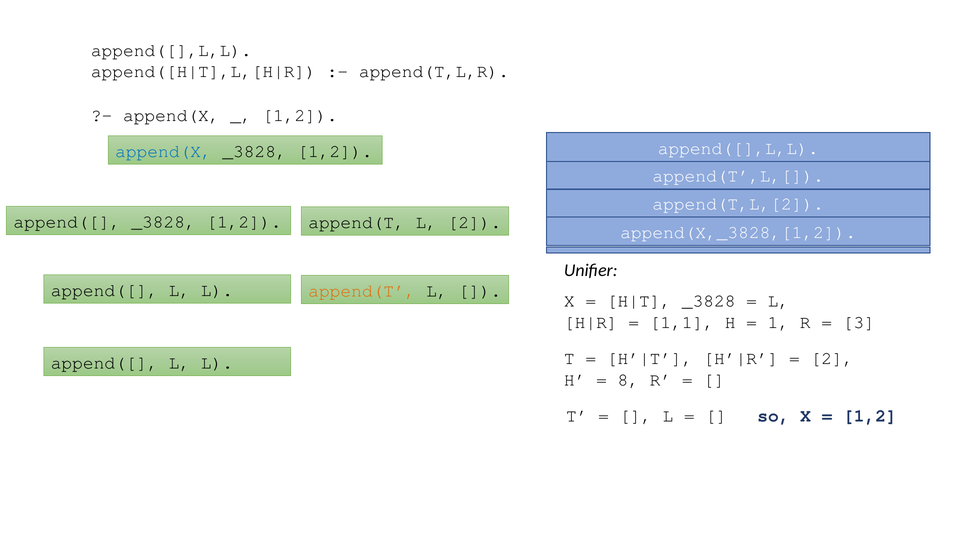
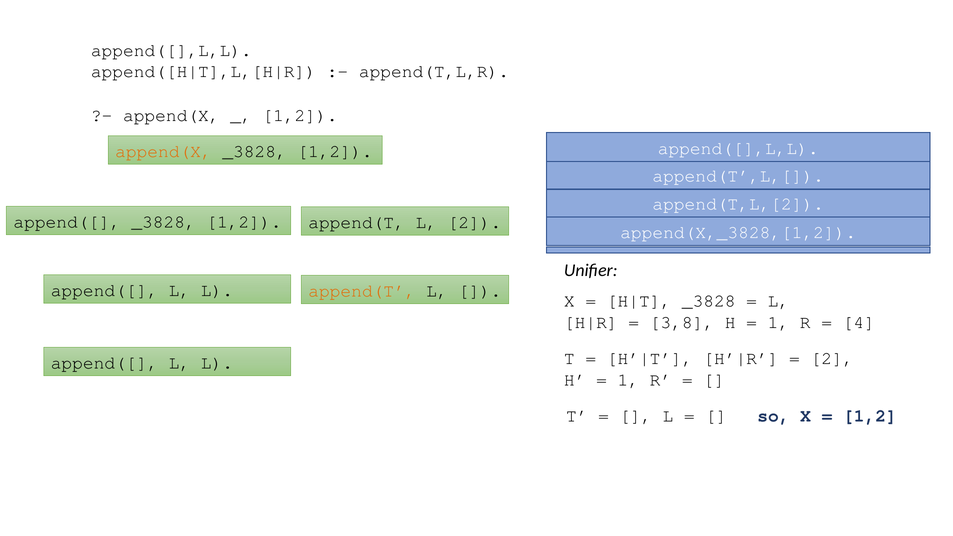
append(X at (163, 151) colour: blue -> orange
1,1: 1,1 -> 3,8
3: 3 -> 4
8 at (628, 380): 8 -> 1
